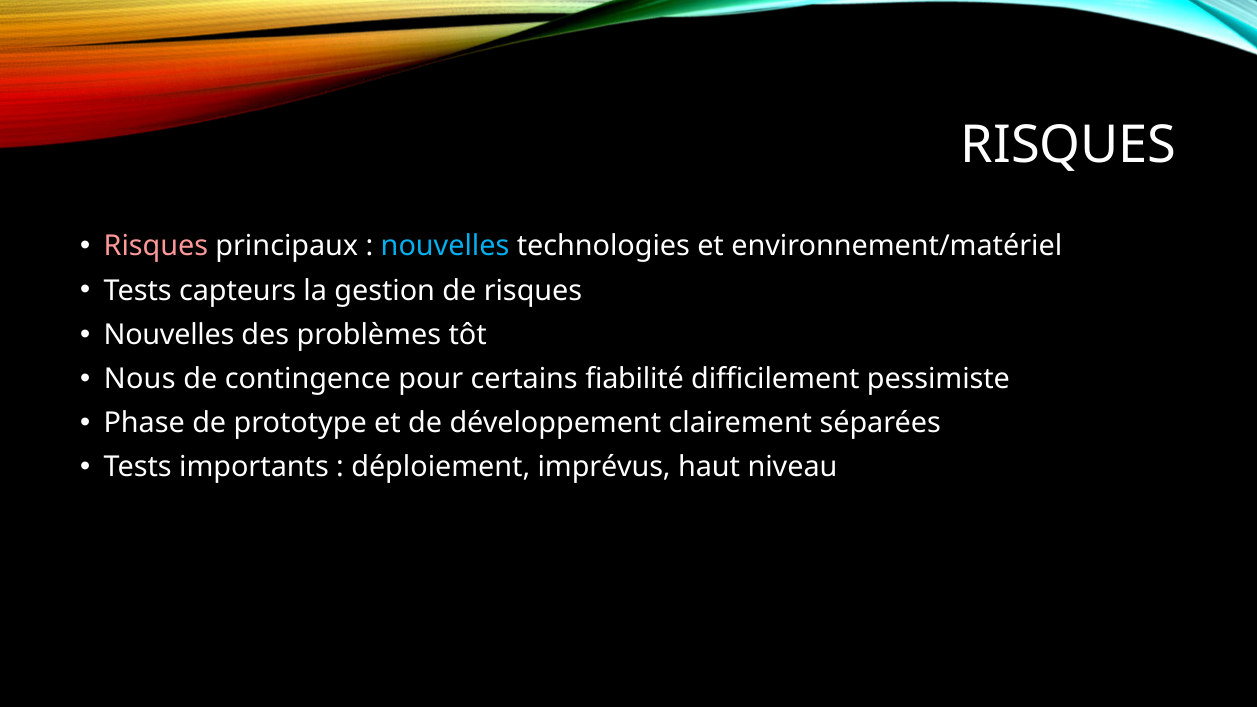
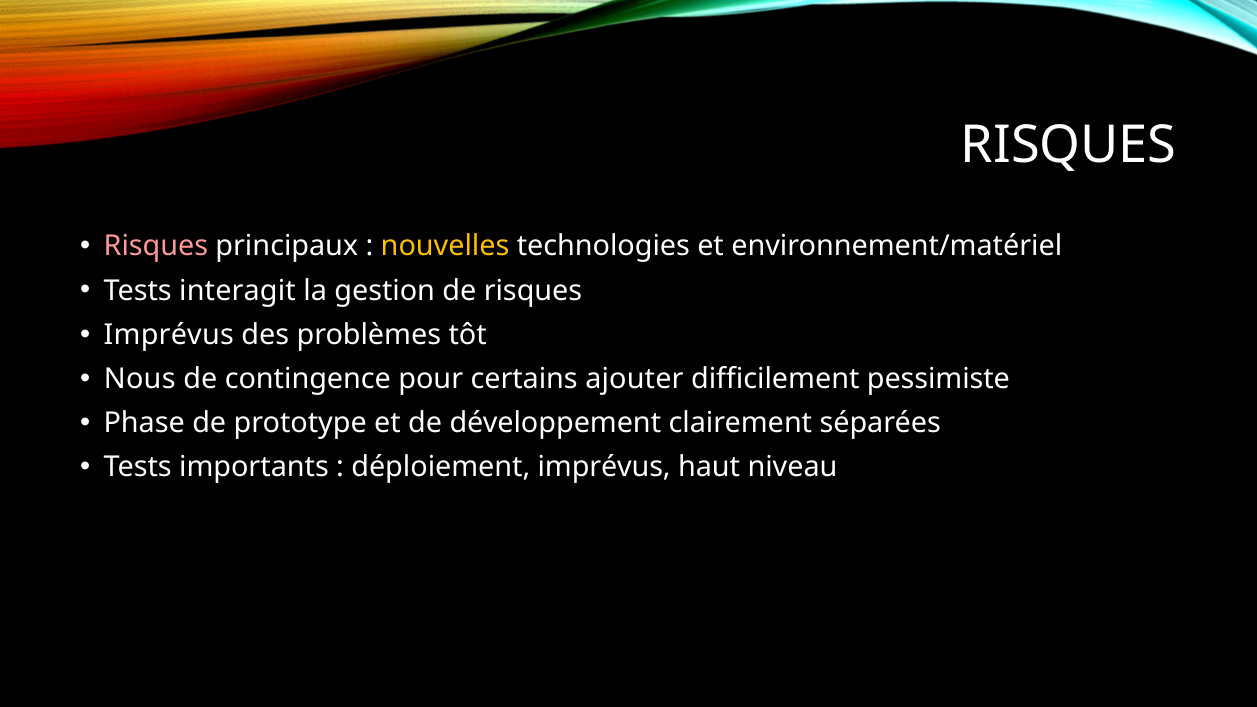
nouvelles at (445, 246) colour: light blue -> yellow
capteurs: capteurs -> interagit
Nouvelles at (169, 335): Nouvelles -> Imprévus
fiabilité: fiabilité -> ajouter
